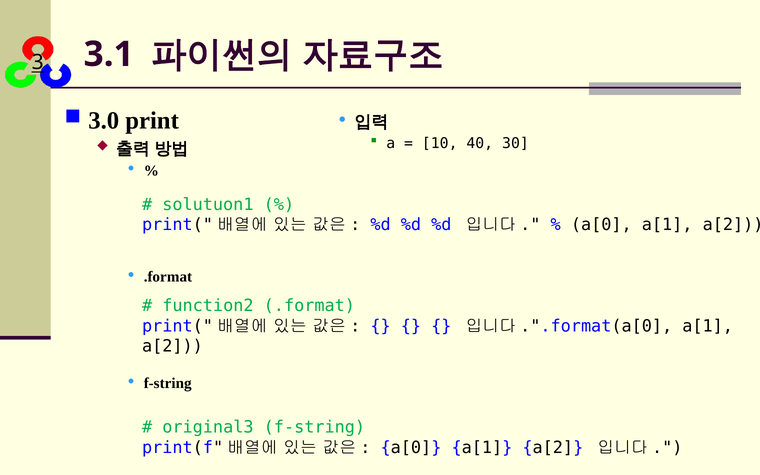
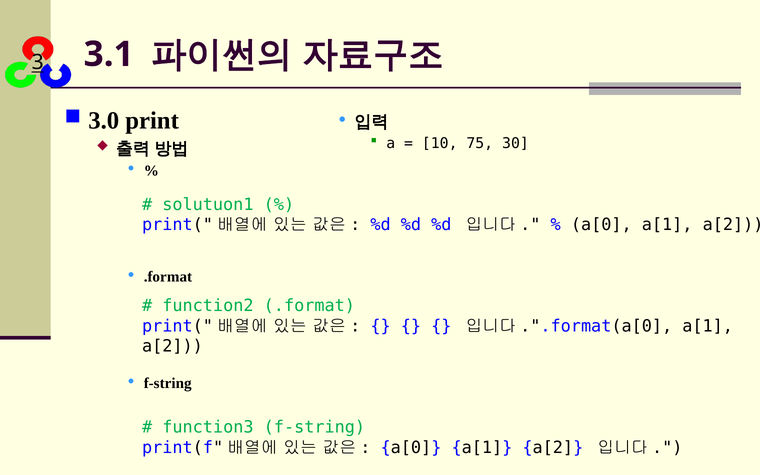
40: 40 -> 75
original3: original3 -> function3
